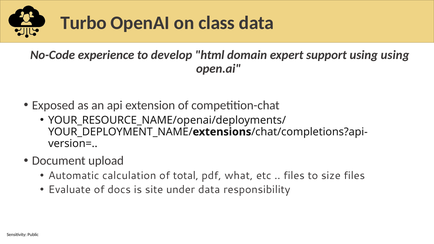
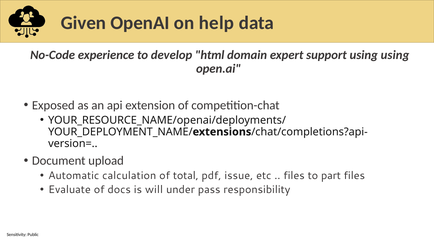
Turbo: Turbo -> Given
class: class -> help
what: what -> issue
size: size -> part
site: site -> will
under data: data -> pass
